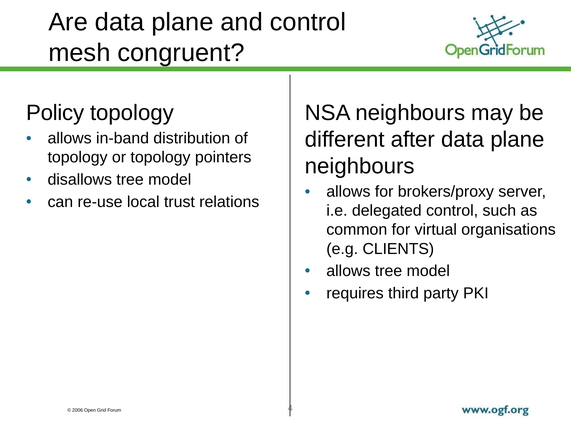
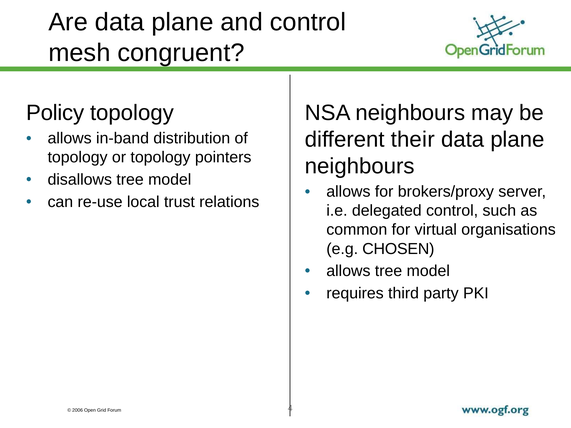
after: after -> their
CLIENTS: CLIENTS -> CHOSEN
